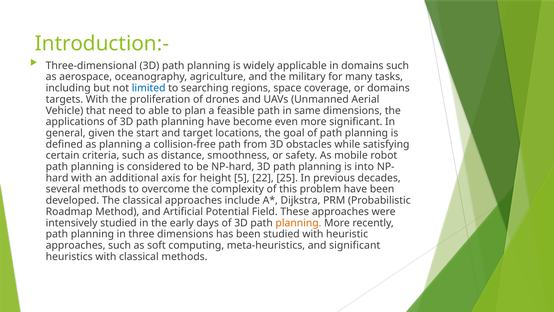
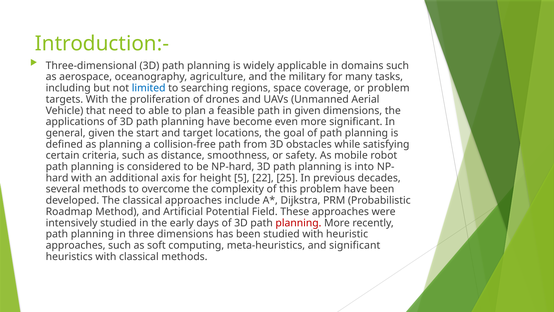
or domains: domains -> problem
in same: same -> given
planning at (298, 223) colour: orange -> red
